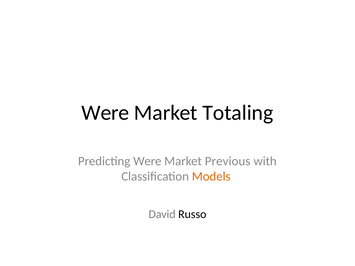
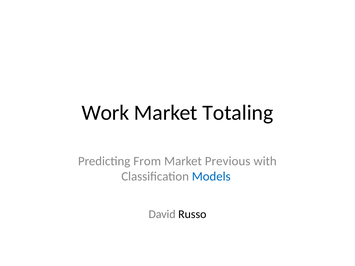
Were at (105, 113): Were -> Work
Predicting Were: Were -> From
Models colour: orange -> blue
